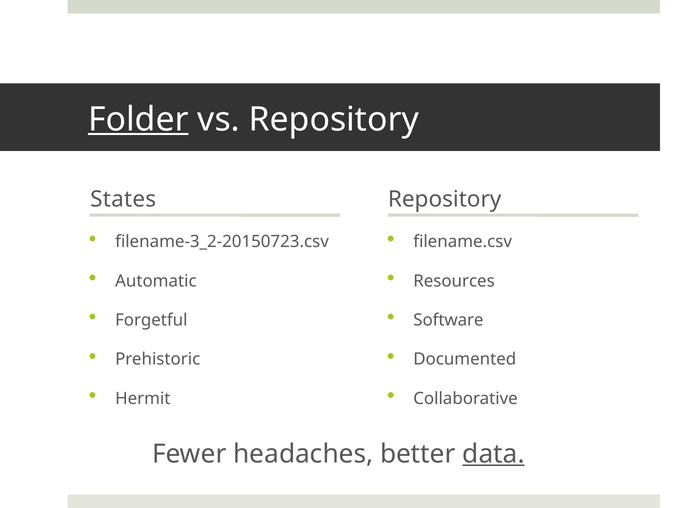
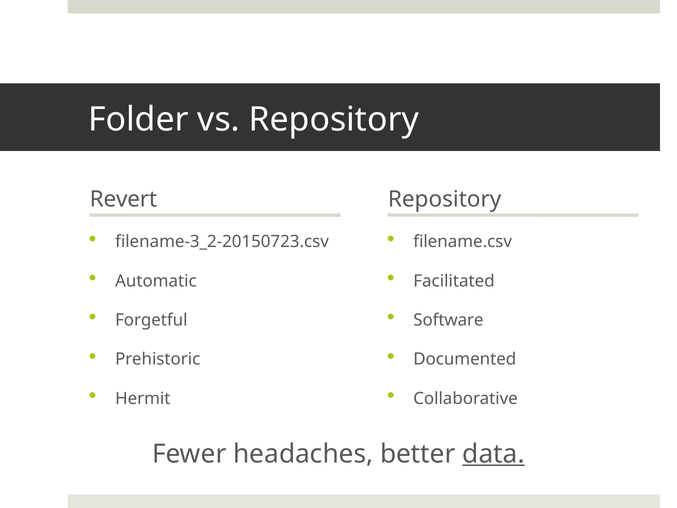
Folder underline: present -> none
States: States -> Revert
Resources: Resources -> Facilitated
